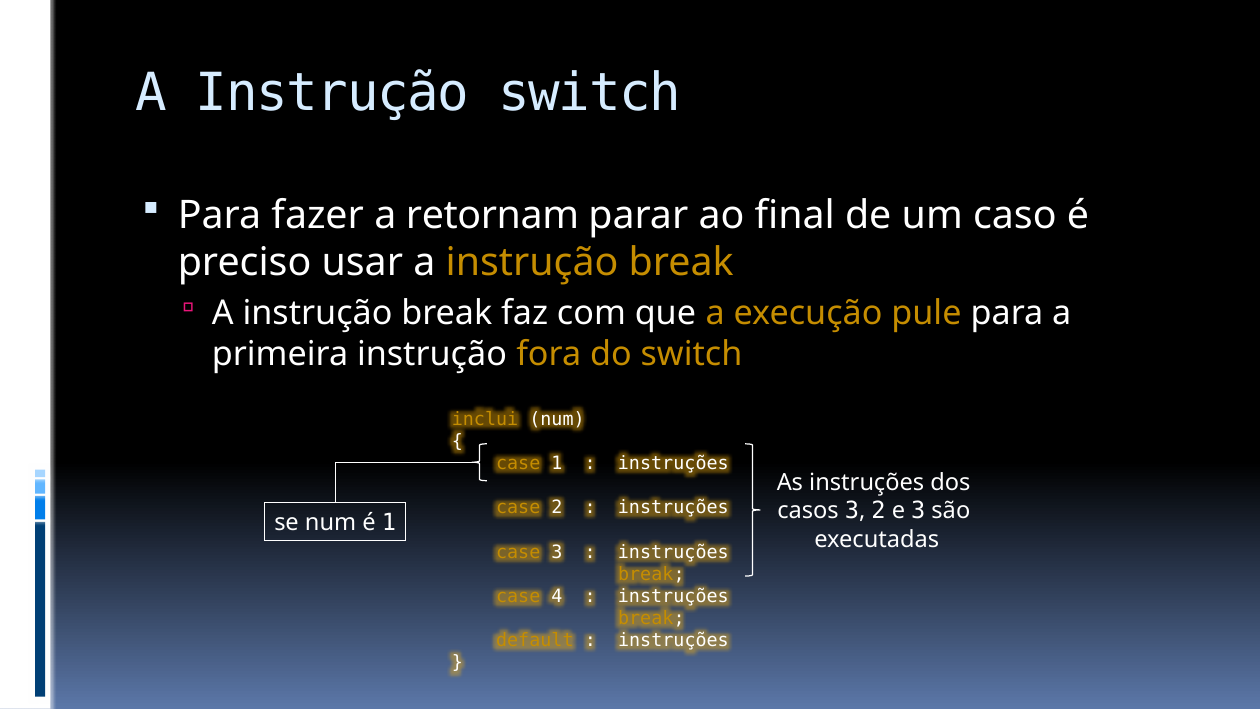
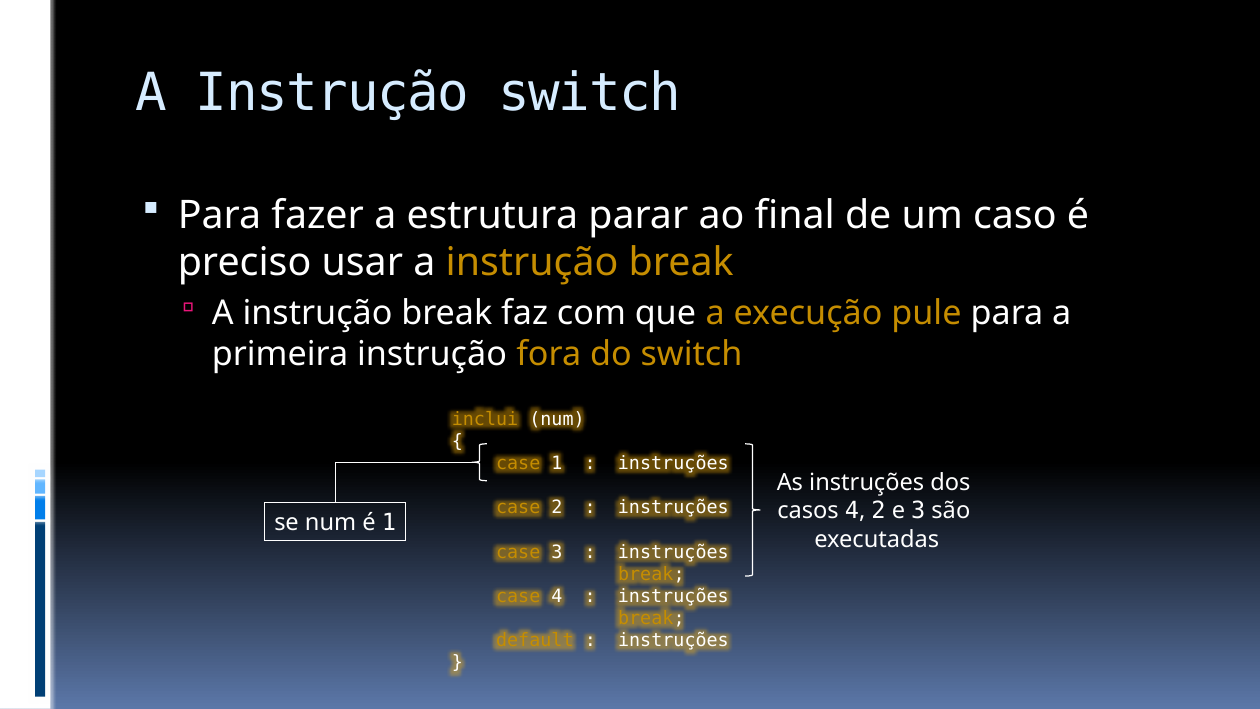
retornam: retornam -> estrutura
casos 3: 3 -> 4
